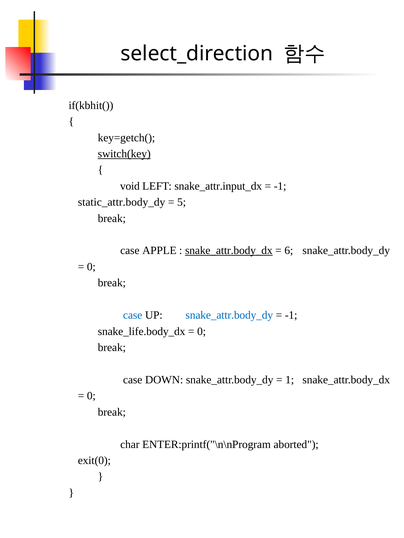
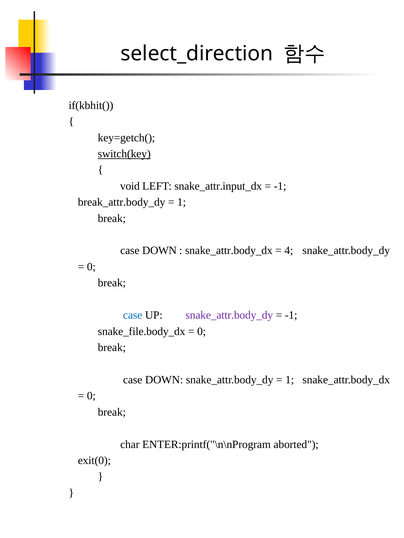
static_attr.body_dy: static_attr.body_dy -> break_attr.body_dy
5 at (182, 202): 5 -> 1
APPLE at (159, 251): APPLE -> DOWN
snake_attr.body_dx at (229, 251) underline: present -> none
6: 6 -> 4
snake_attr.body_dy at (229, 316) colour: blue -> purple
snake_life.body_dx: snake_life.body_dx -> snake_file.body_dx
